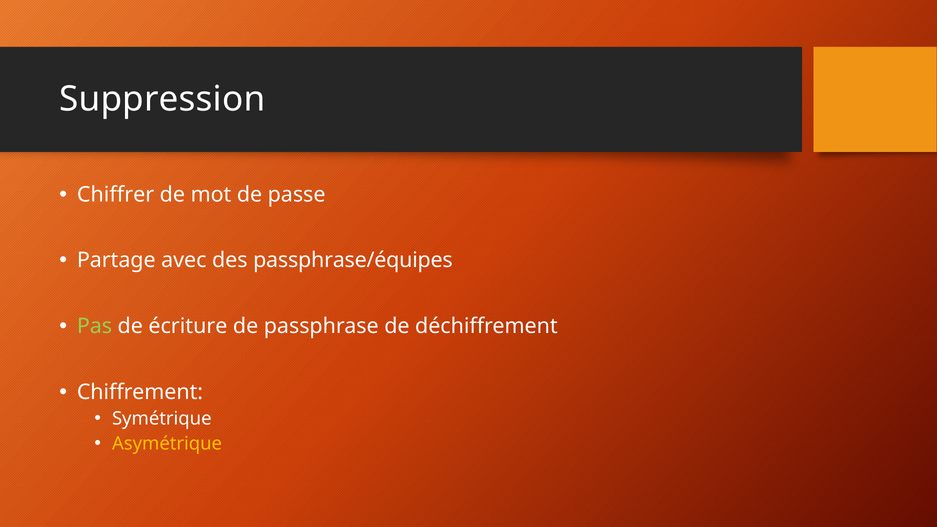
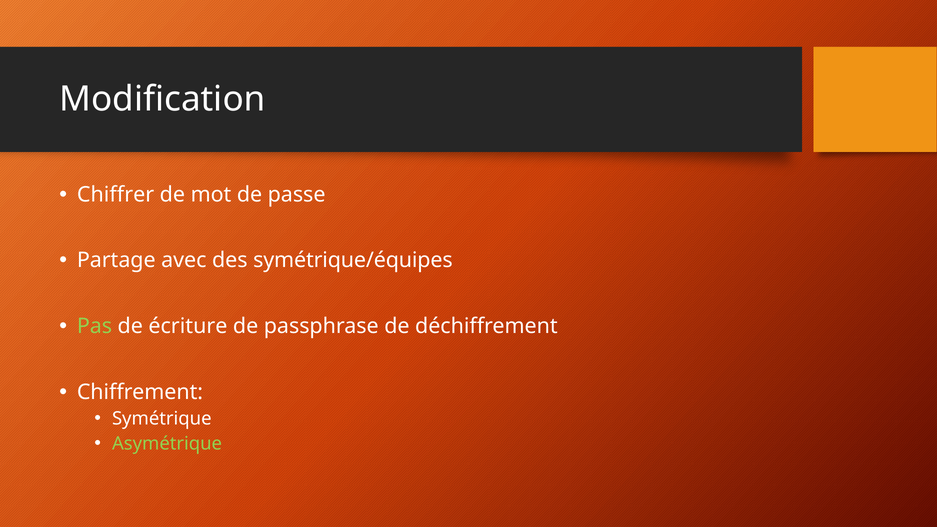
Suppression: Suppression -> Modification
passphrase/équipes: passphrase/équipes -> symétrique/équipes
Asymétrique colour: yellow -> light green
